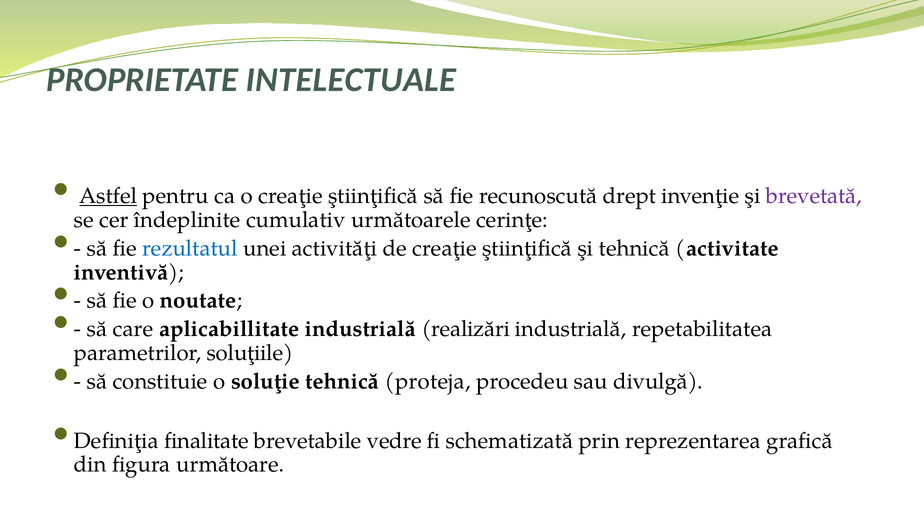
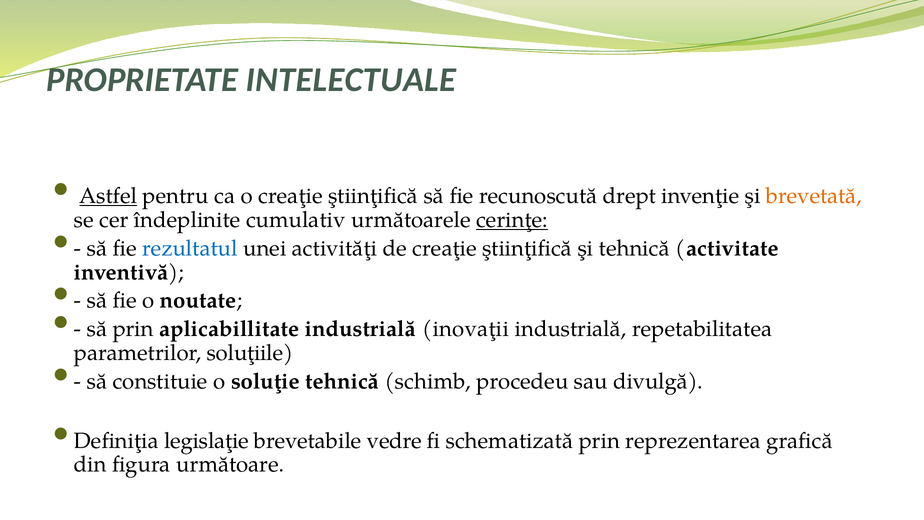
brevetată colour: purple -> orange
cerinţe underline: none -> present
să care: care -> prin
realizări: realizări -> inovaţii
proteja: proteja -> schimb
finalitate: finalitate -> legislaţie
